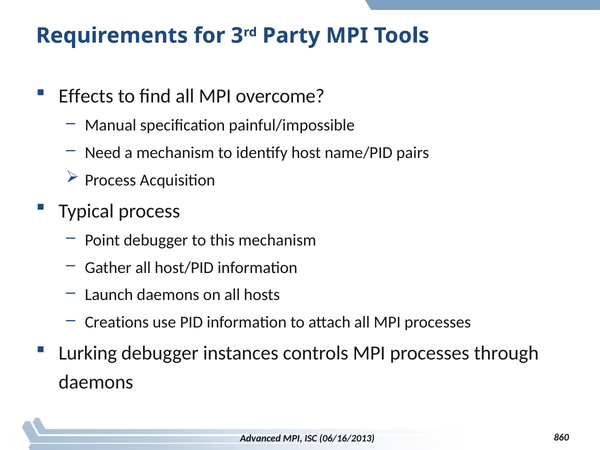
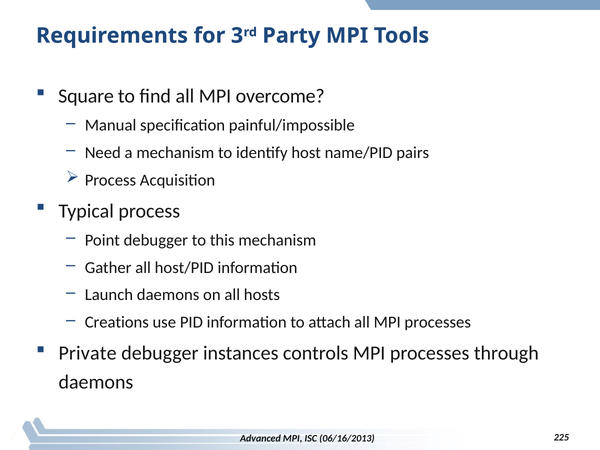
Effects: Effects -> Square
Lurking: Lurking -> Private
860: 860 -> 225
